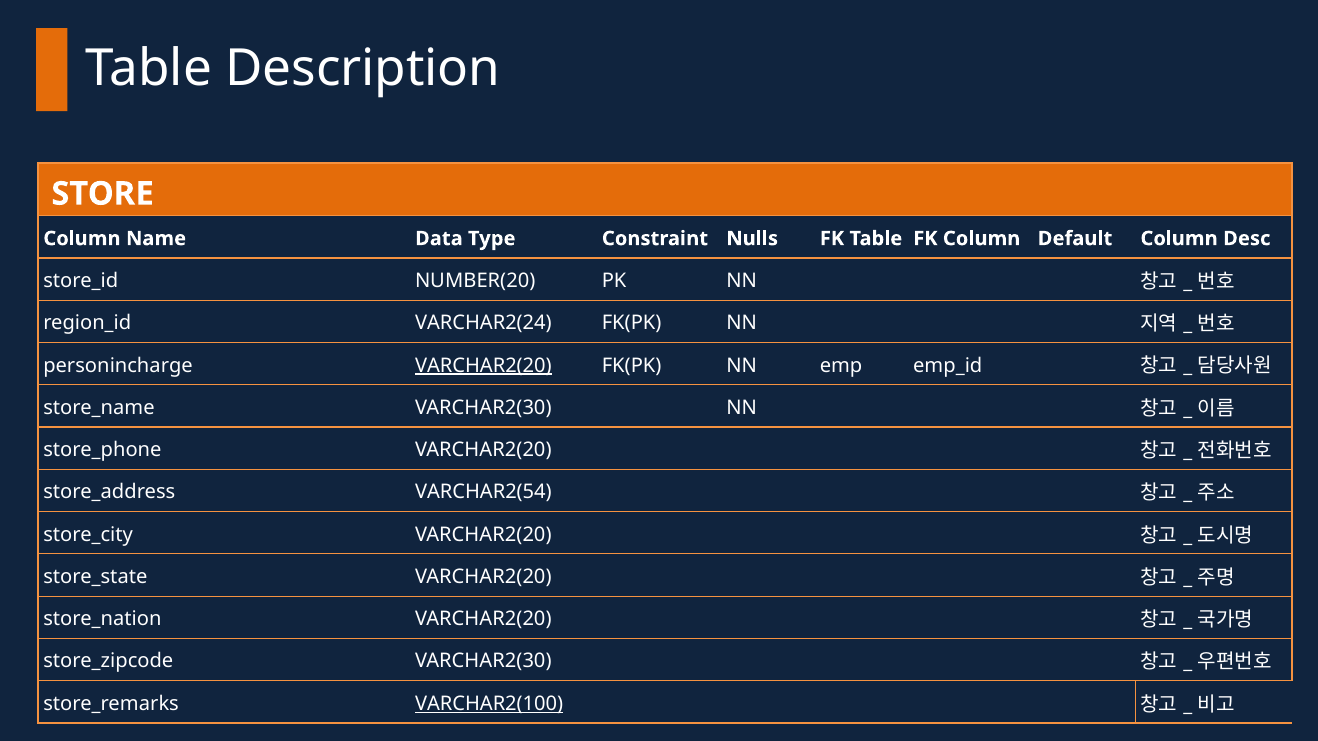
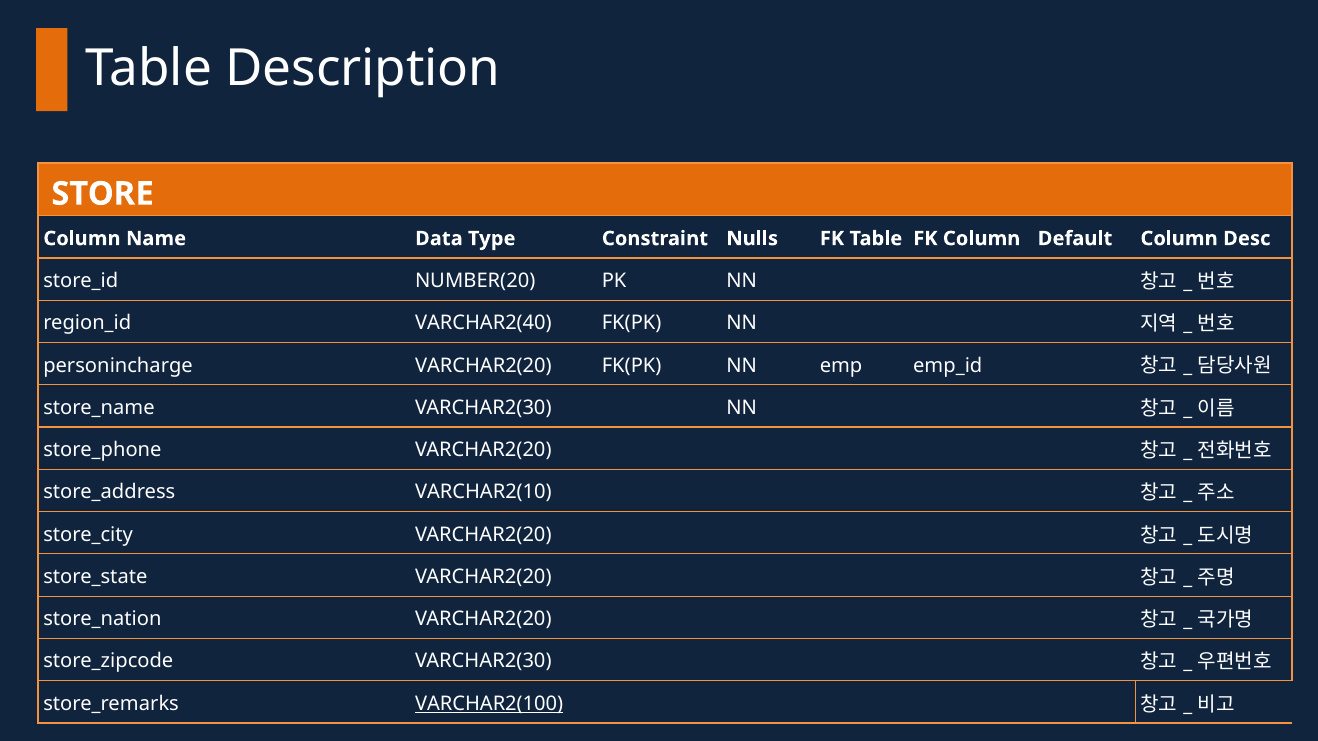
VARCHAR2(24: VARCHAR2(24 -> VARCHAR2(40
VARCHAR2(20 at (483, 366) underline: present -> none
VARCHAR2(54: VARCHAR2(54 -> VARCHAR2(10
